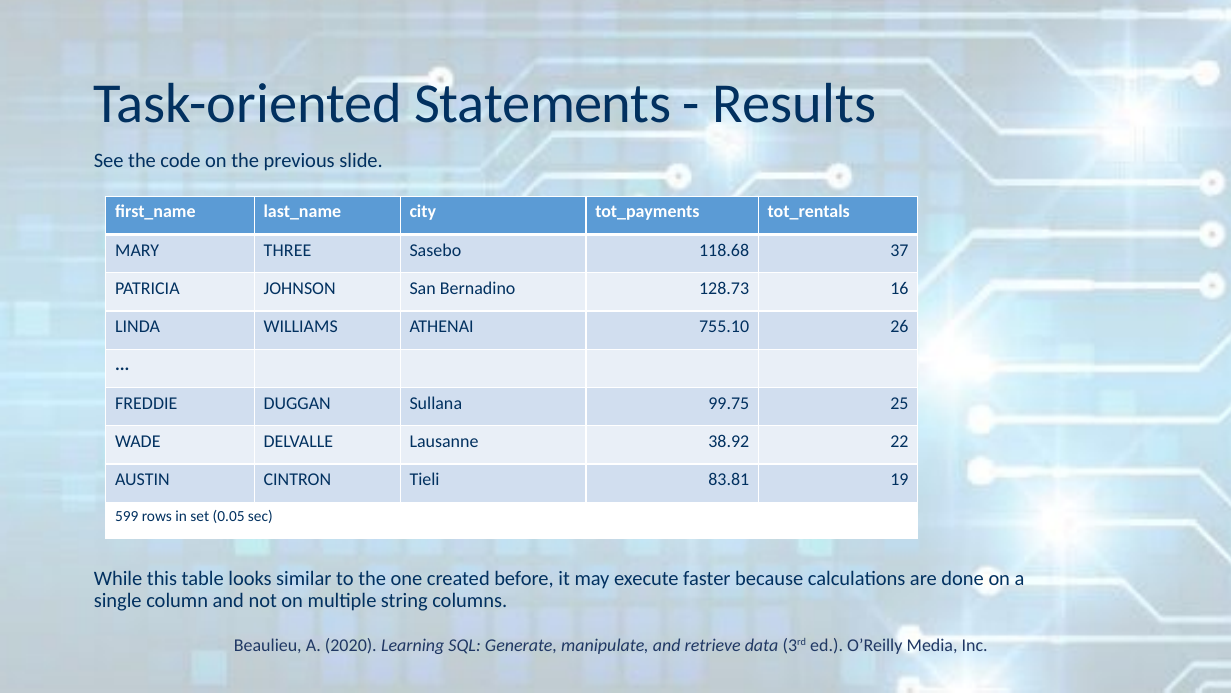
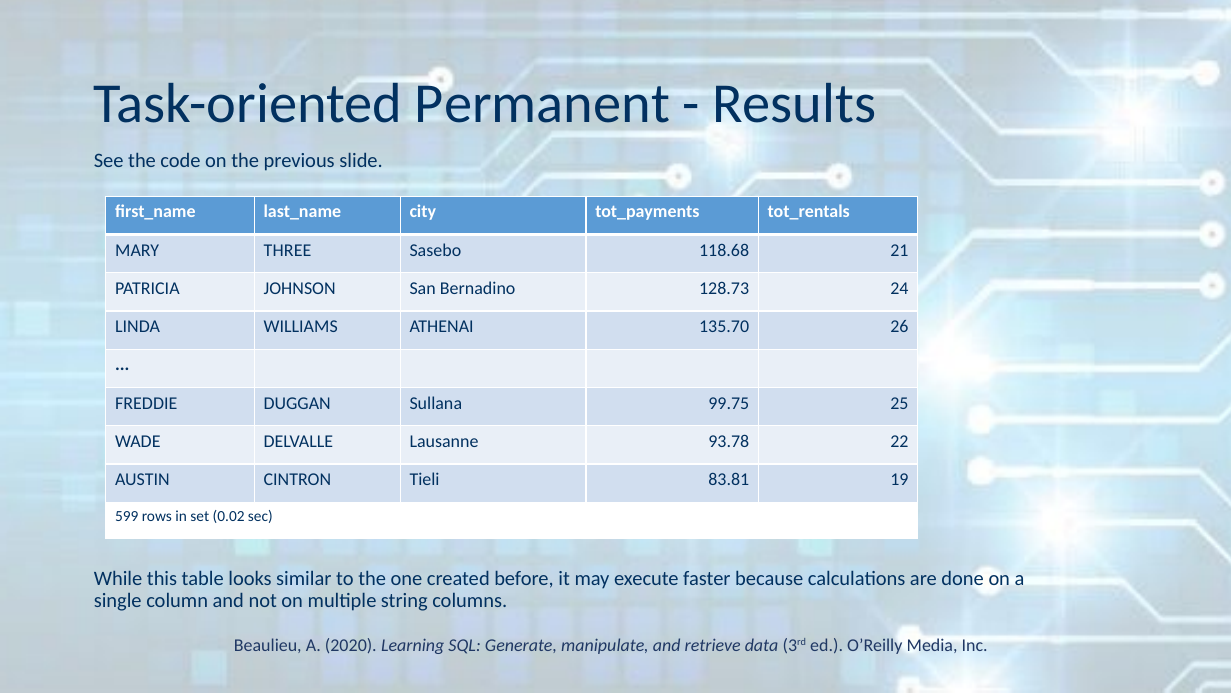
Statements: Statements -> Permanent
37: 37 -> 21
16: 16 -> 24
755.10: 755.10 -> 135.70
38.92: 38.92 -> 93.78
0.05: 0.05 -> 0.02
